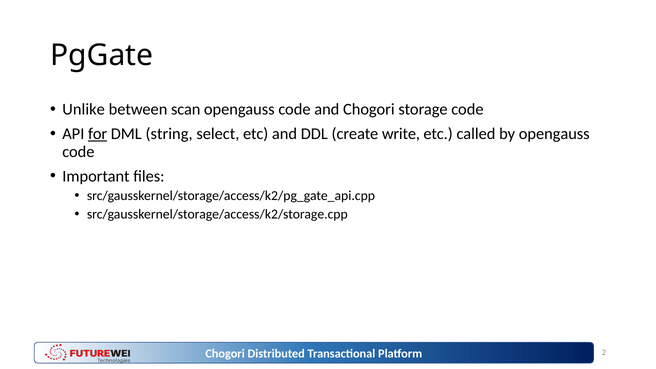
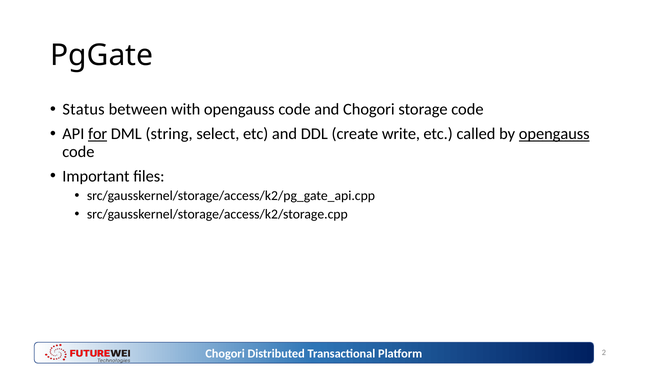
Unlike: Unlike -> Status
scan: scan -> with
opengauss at (554, 134) underline: none -> present
